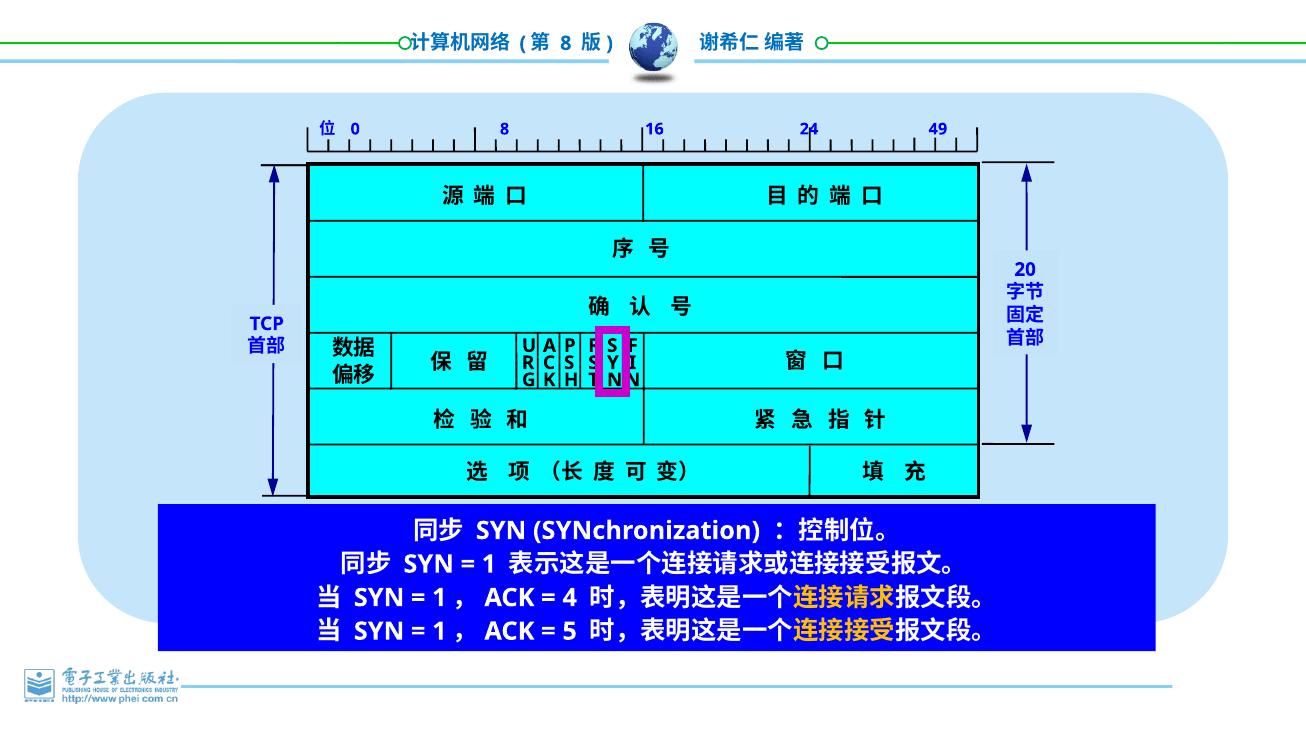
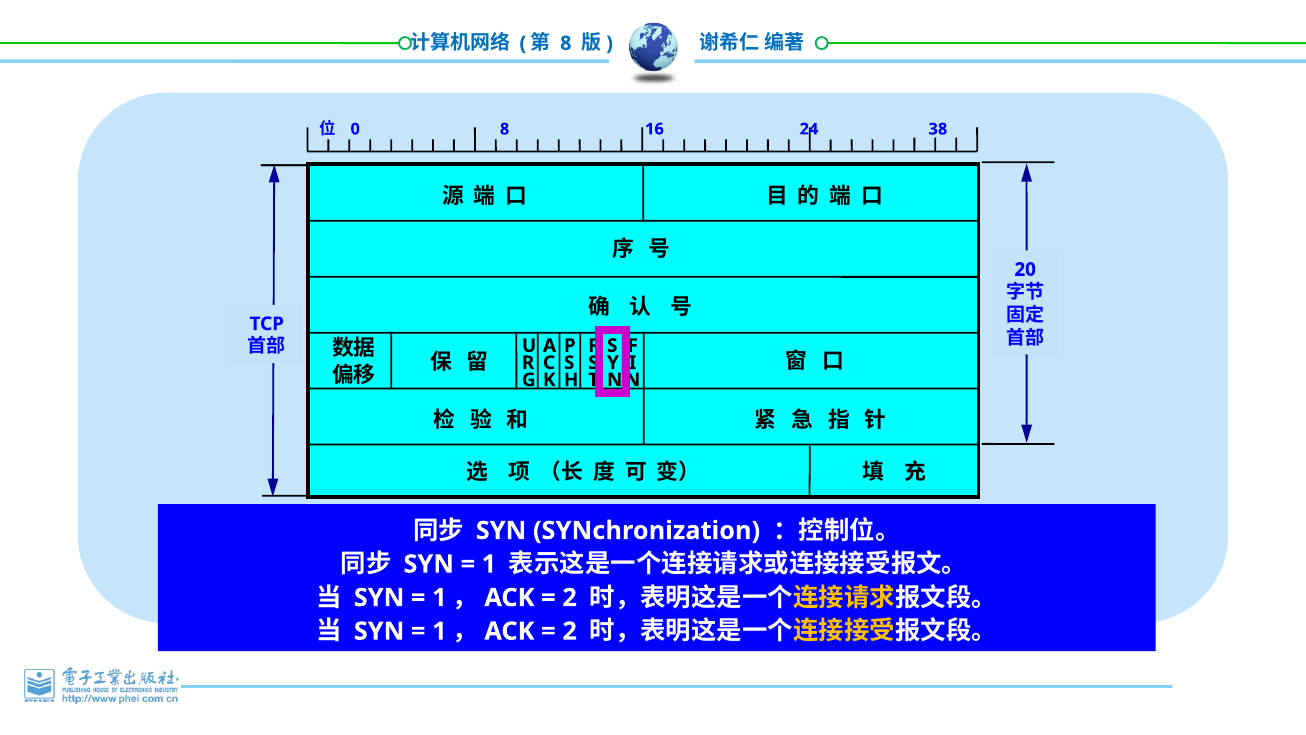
49: 49 -> 38
4 at (570, 597): 4 -> 2
5 at (570, 631): 5 -> 2
